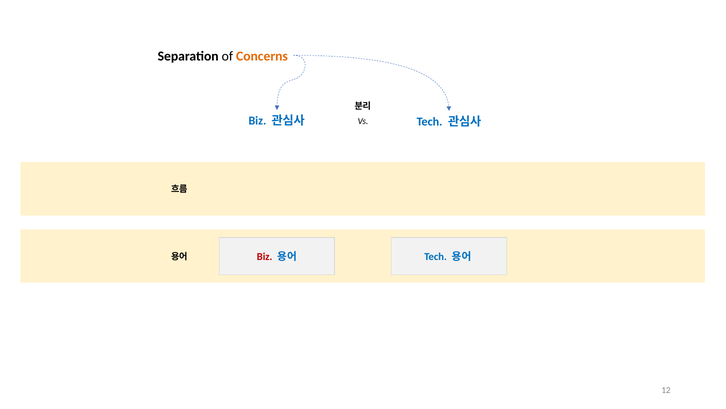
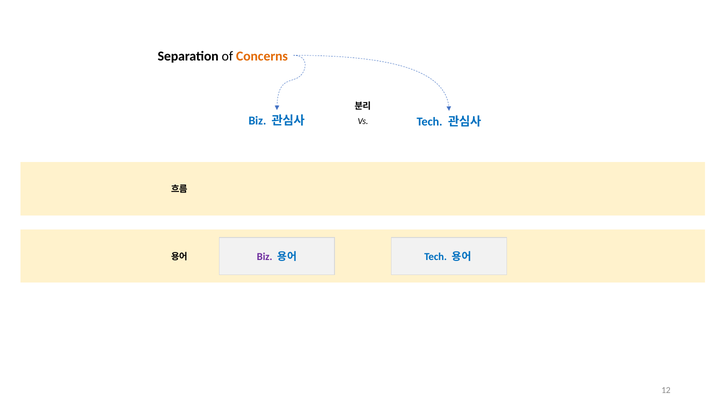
Biz at (265, 256) colour: red -> purple
